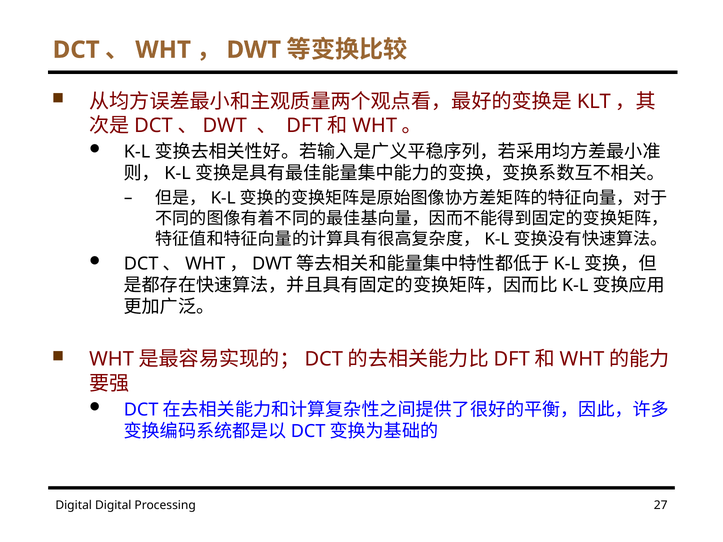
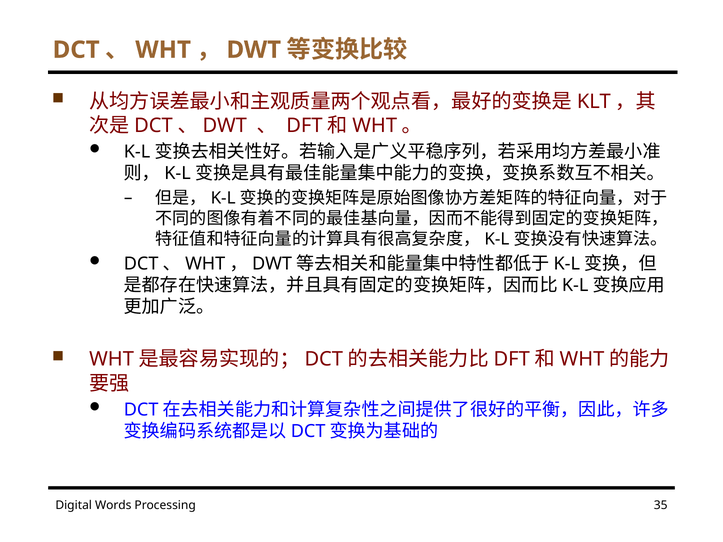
Digital Digital: Digital -> Words
27: 27 -> 35
